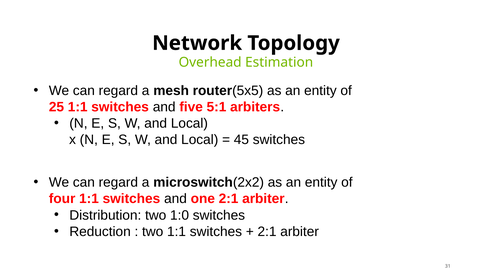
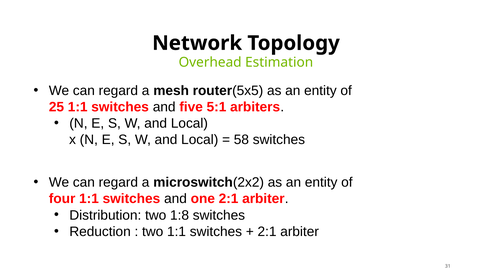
45: 45 -> 58
1:0: 1:0 -> 1:8
